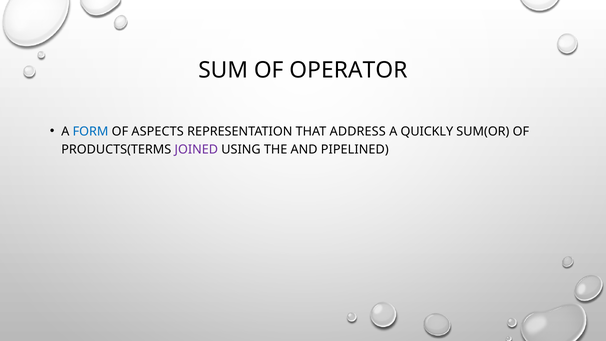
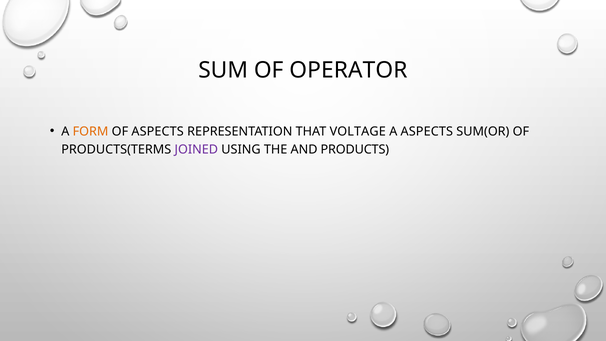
FORM colour: blue -> orange
ADDRESS: ADDRESS -> VOLTAGE
A QUICKLY: QUICKLY -> ASPECTS
PIPELINED: PIPELINED -> PRODUCTS
